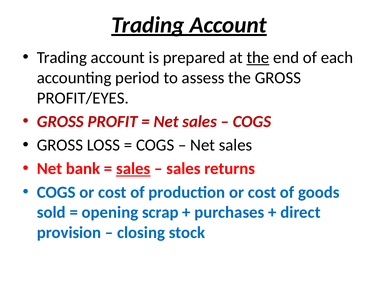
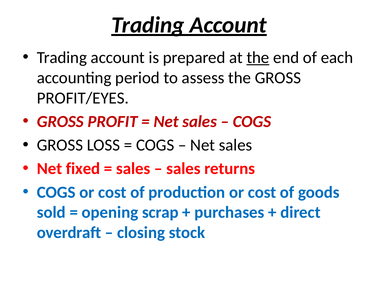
bank: bank -> fixed
sales at (133, 168) underline: present -> none
provision: provision -> overdraft
